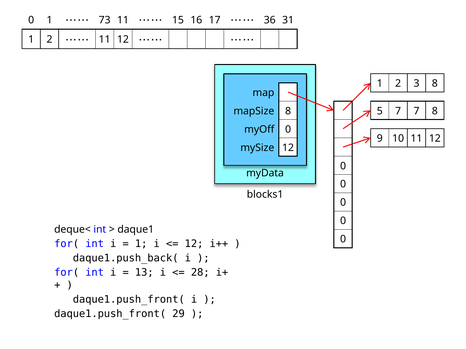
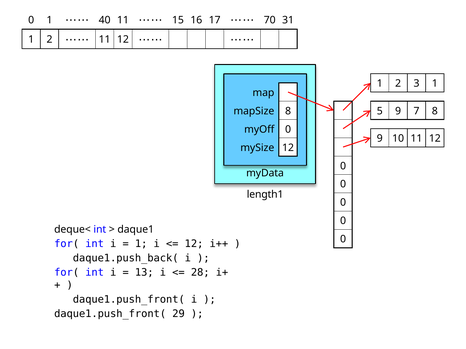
73: 73 -> 40
36: 36 -> 70
3 8: 8 -> 1
5 7: 7 -> 9
blocks1: blocks1 -> length1
